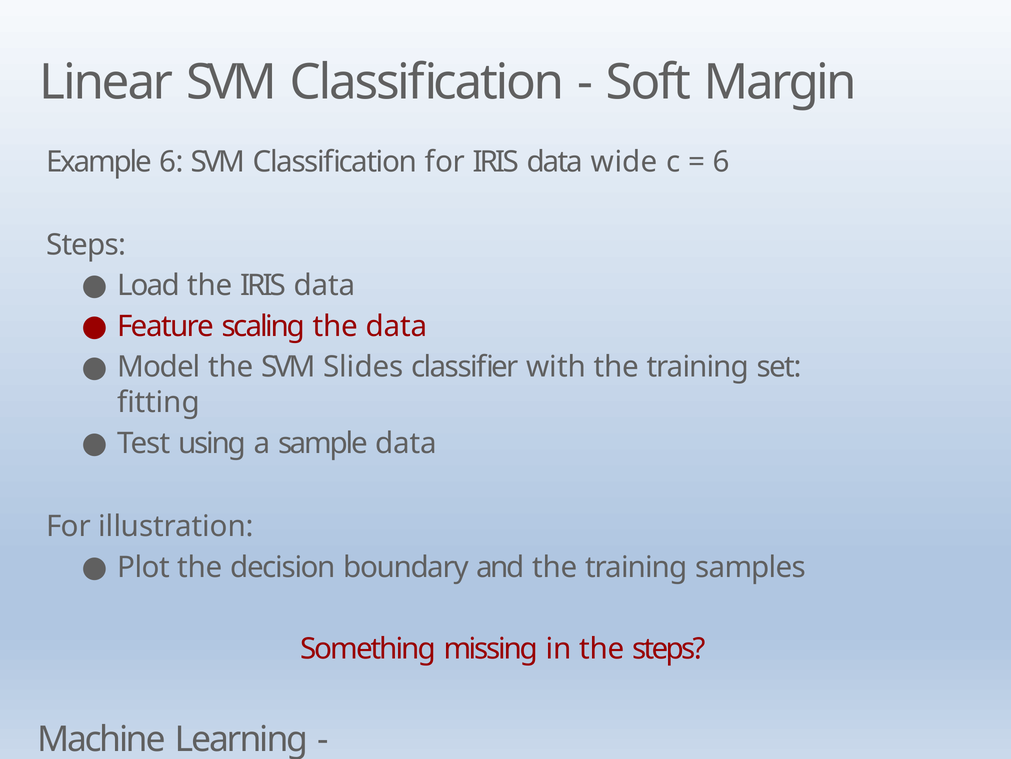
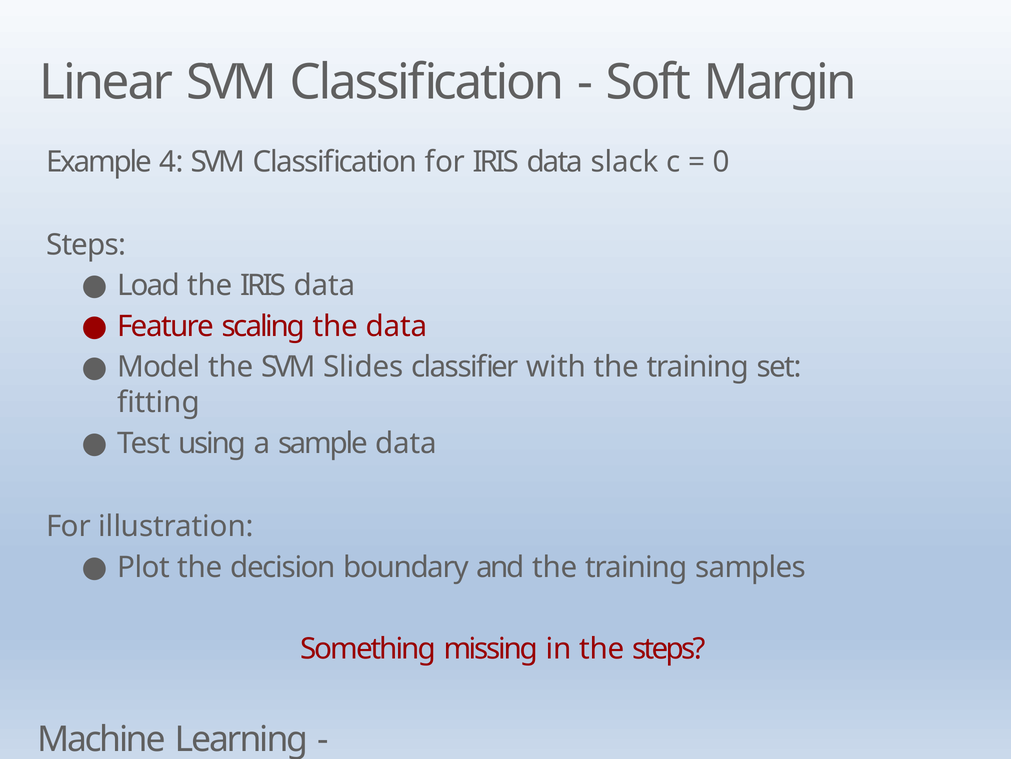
Example 6: 6 -> 4
wide: wide -> slack
6 at (721, 162): 6 -> 0
